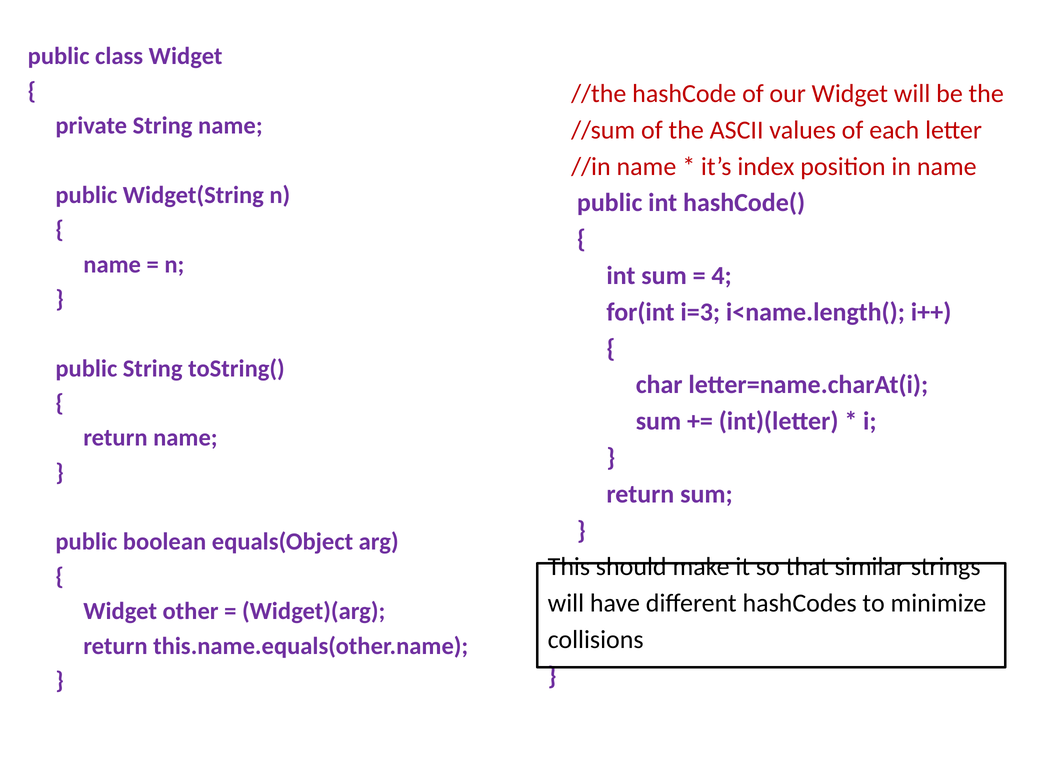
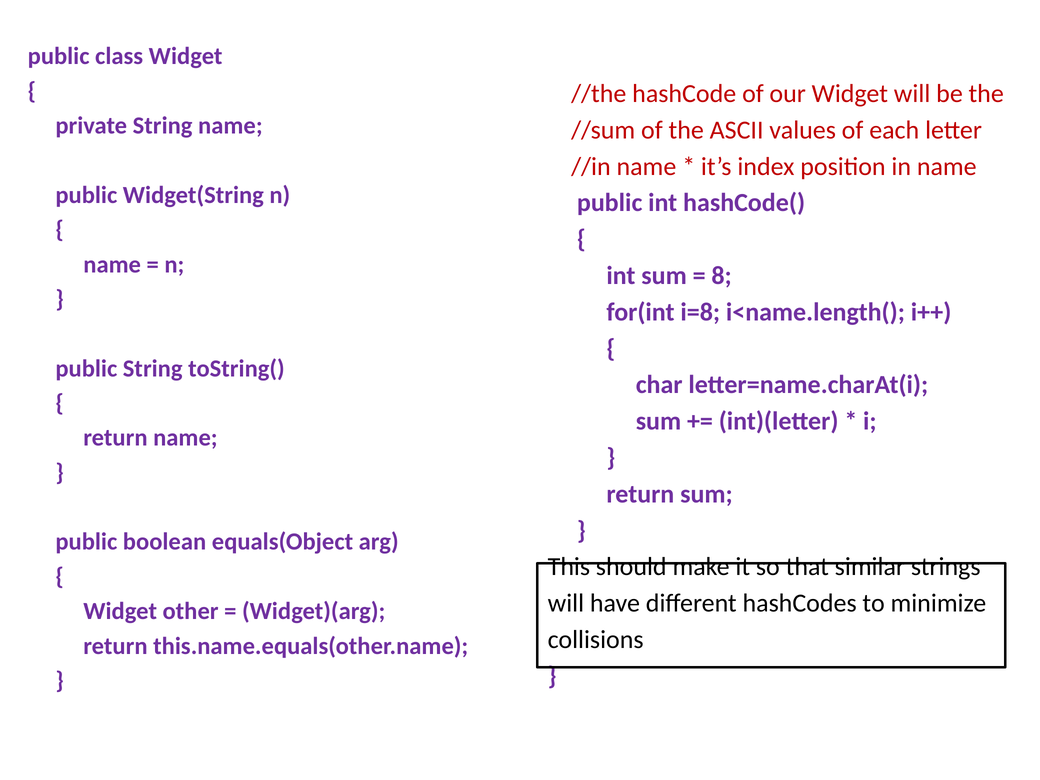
4: 4 -> 8
i=3: i=3 -> i=8
